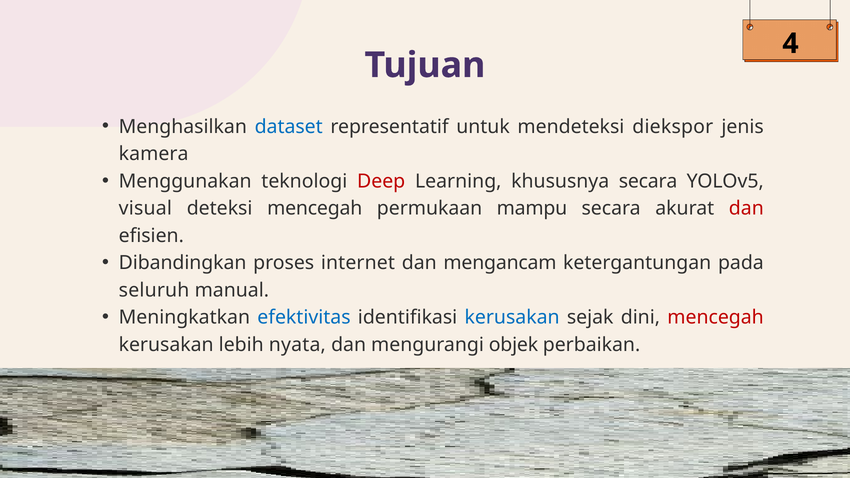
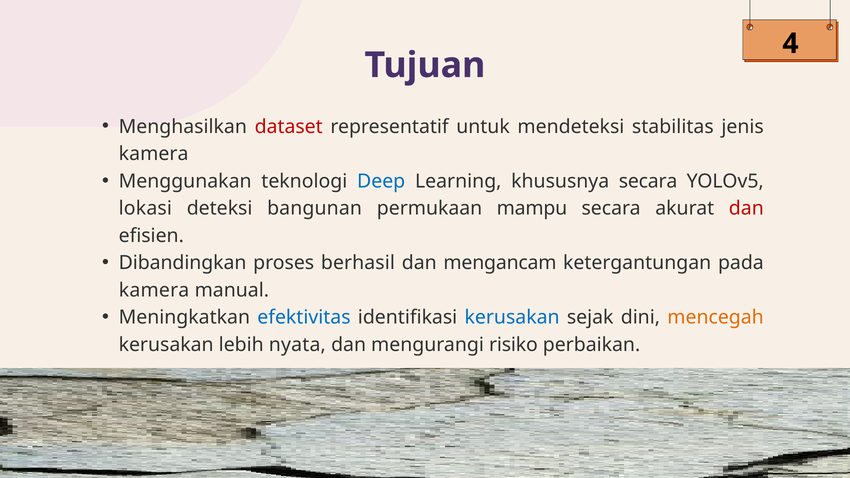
dataset colour: blue -> red
diekspor: diekspor -> stabilitas
Deep colour: red -> blue
visual: visual -> lokasi
deteksi mencegah: mencegah -> bangunan
internet: internet -> berhasil
seluruh at (154, 290): seluruh -> kamera
mencegah at (716, 318) colour: red -> orange
objek: objek -> risiko
